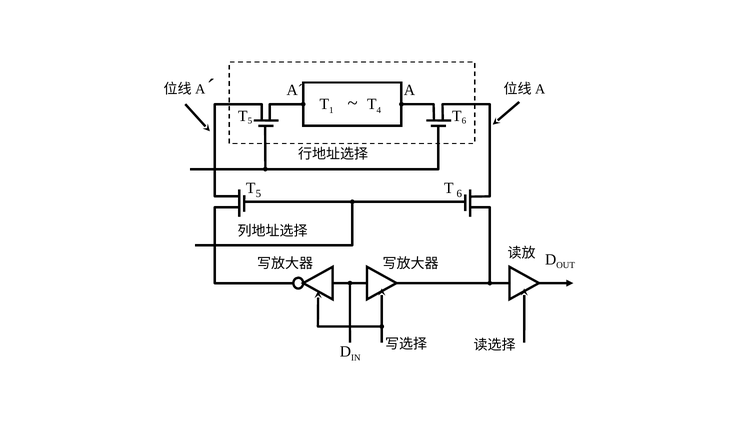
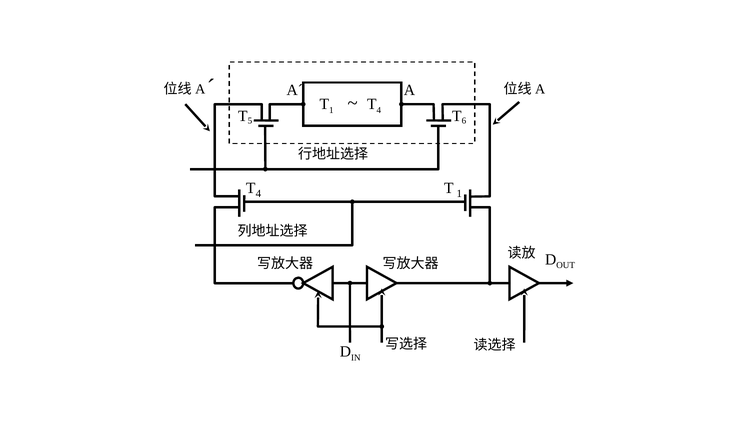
5 at (258, 194): 5 -> 4
6 at (459, 194): 6 -> 1
